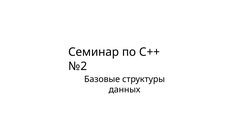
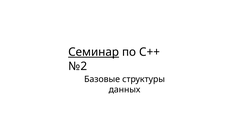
Семинар underline: none -> present
